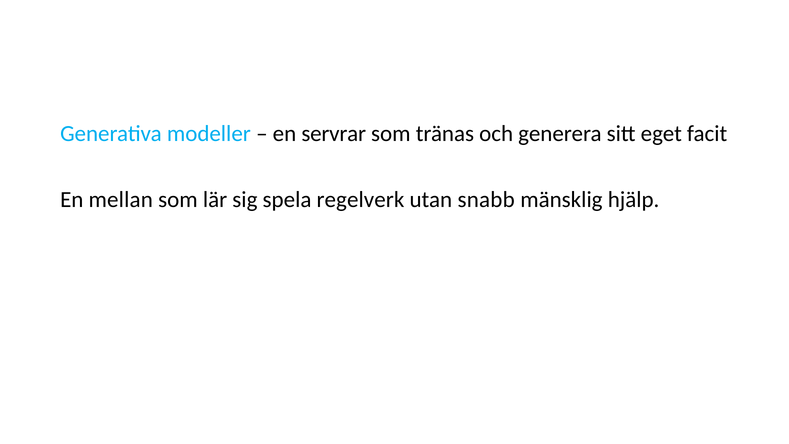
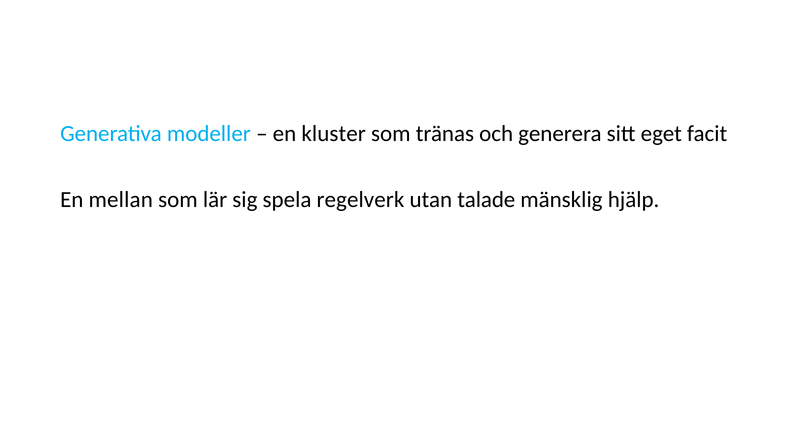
servrar: servrar -> kluster
snabb: snabb -> talade
